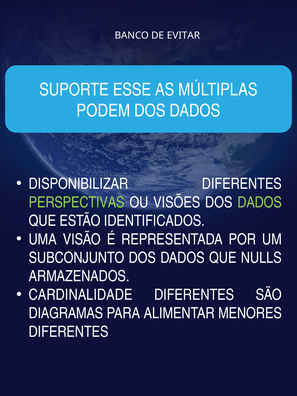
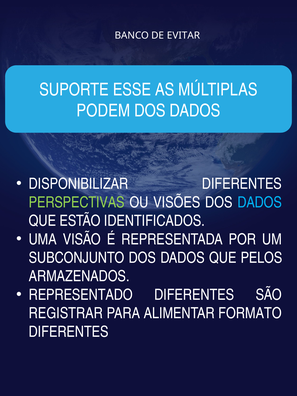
DADOS at (260, 202) colour: light green -> light blue
NULLS: NULLS -> PELOS
CARDINALIDADE: CARDINALIDADE -> REPRESENTADO
DIAGRAMAS: DIAGRAMAS -> REGISTRAR
MENORES: MENORES -> FORMATO
